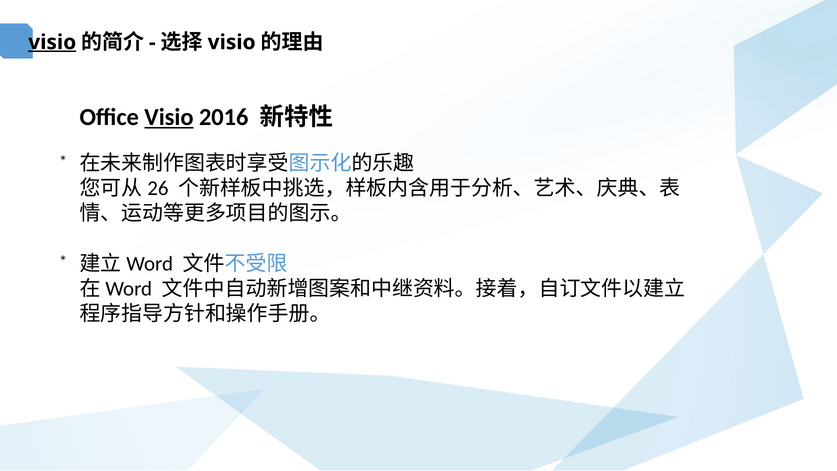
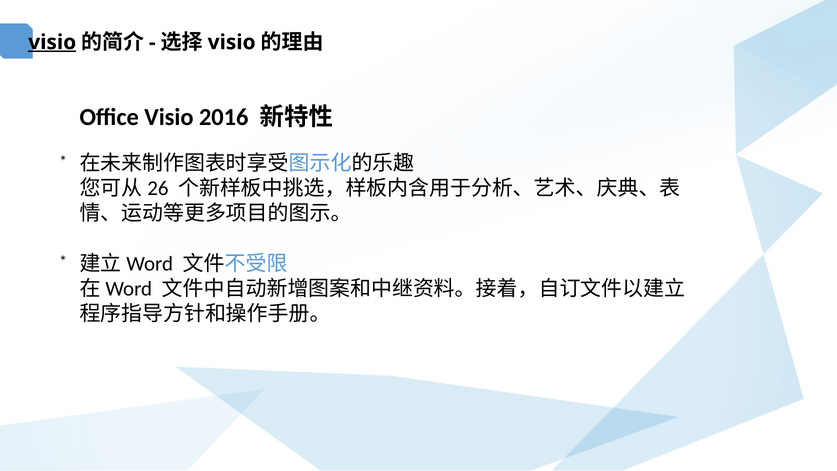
Visio at (169, 117) underline: present -> none
